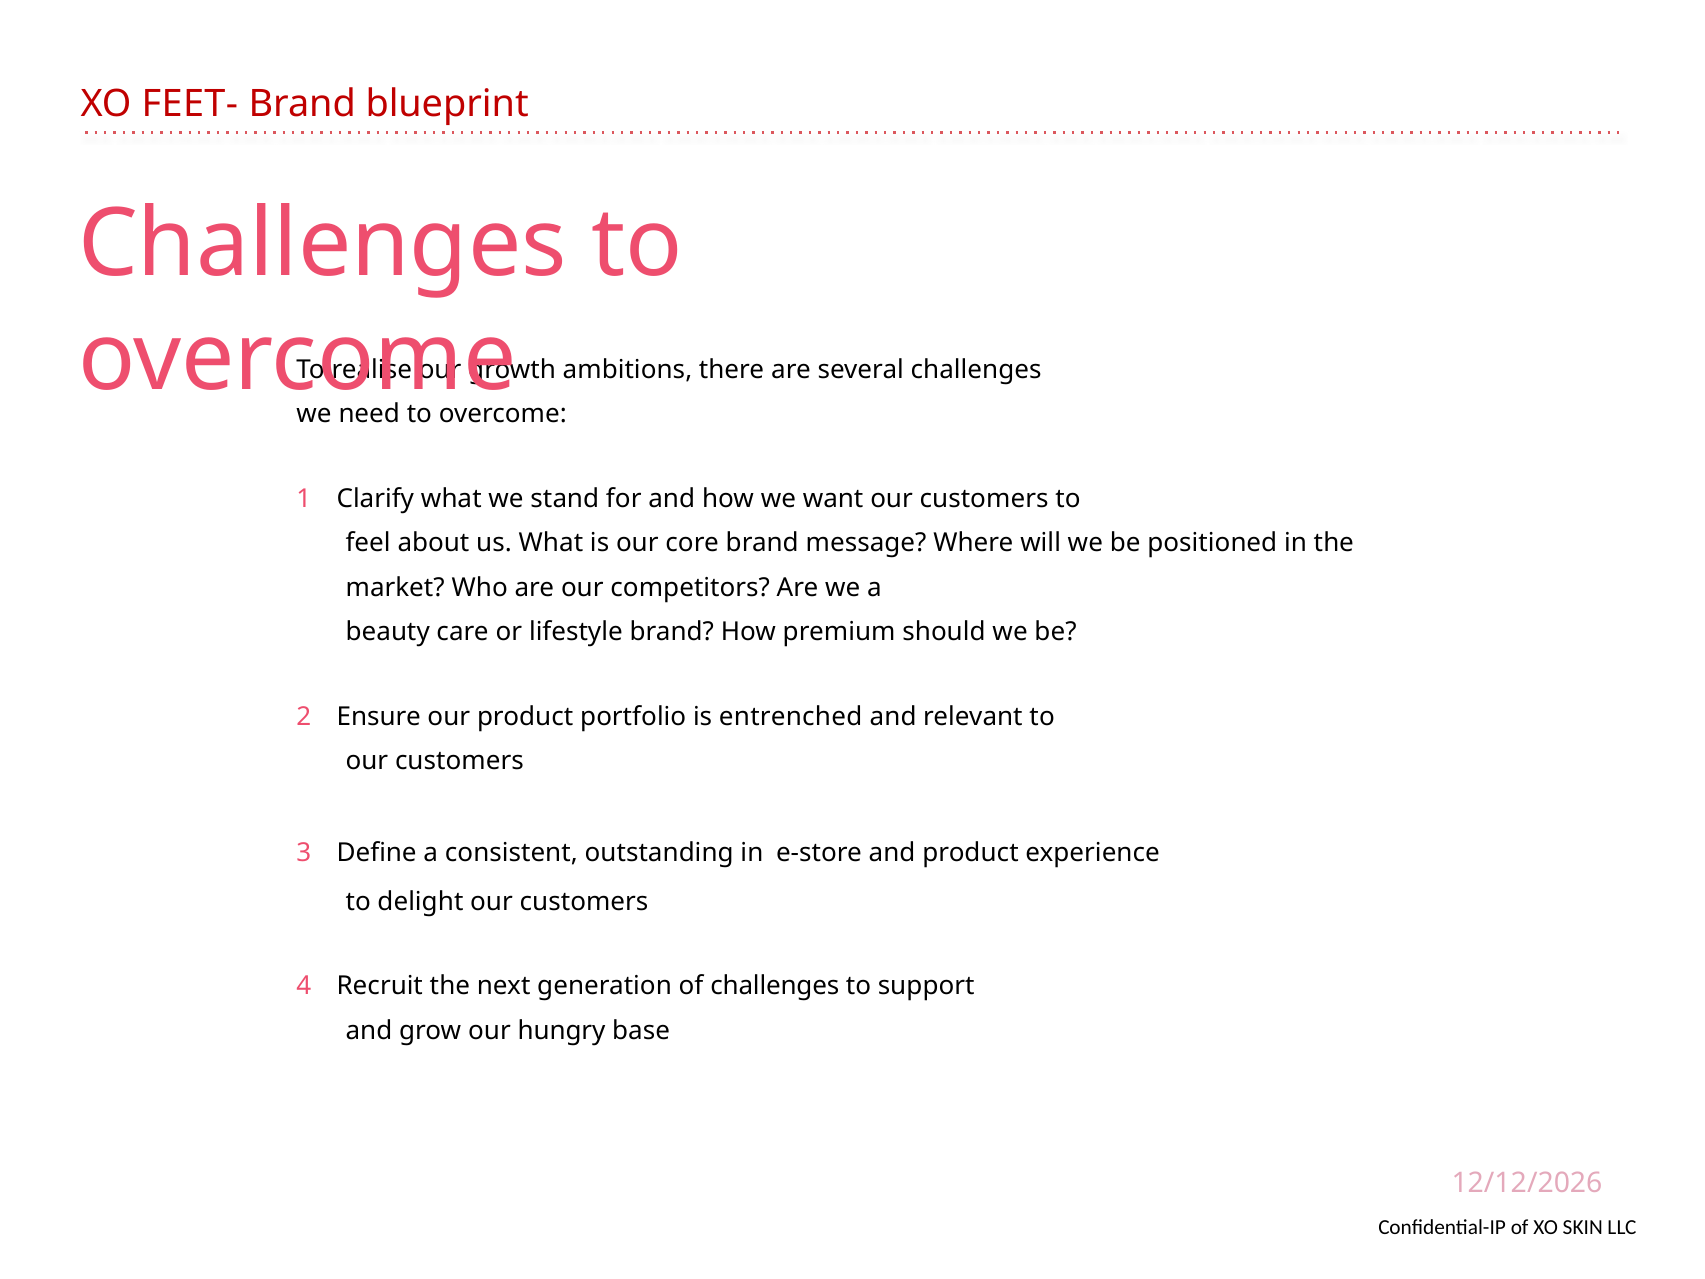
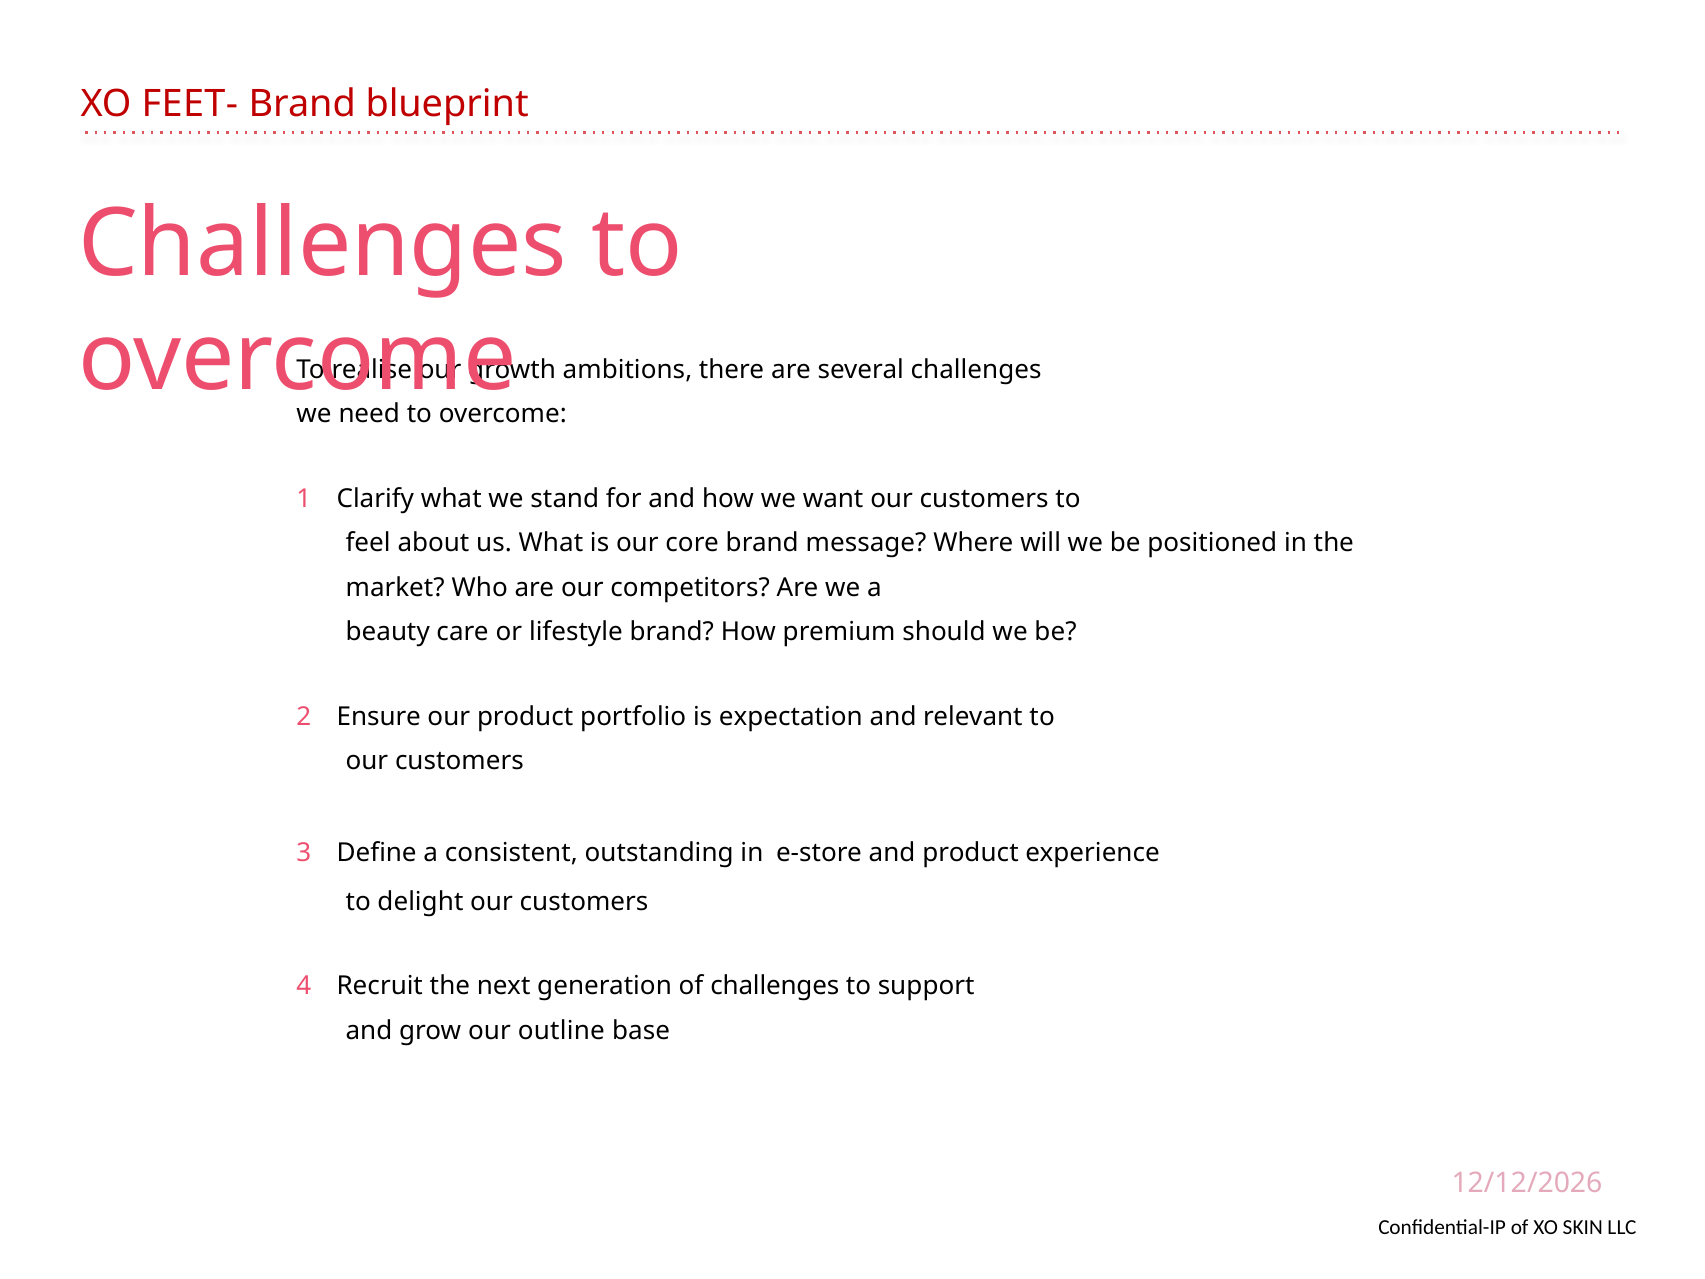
entrenched: entrenched -> expectation
hungry: hungry -> outline
